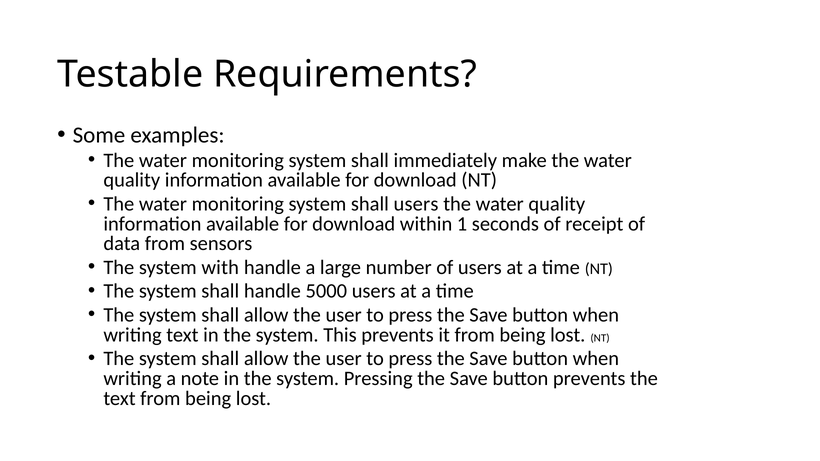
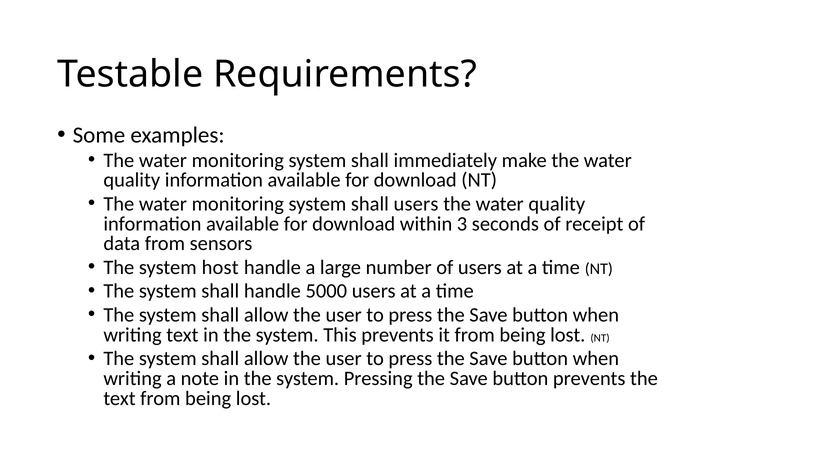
1: 1 -> 3
with: with -> host
